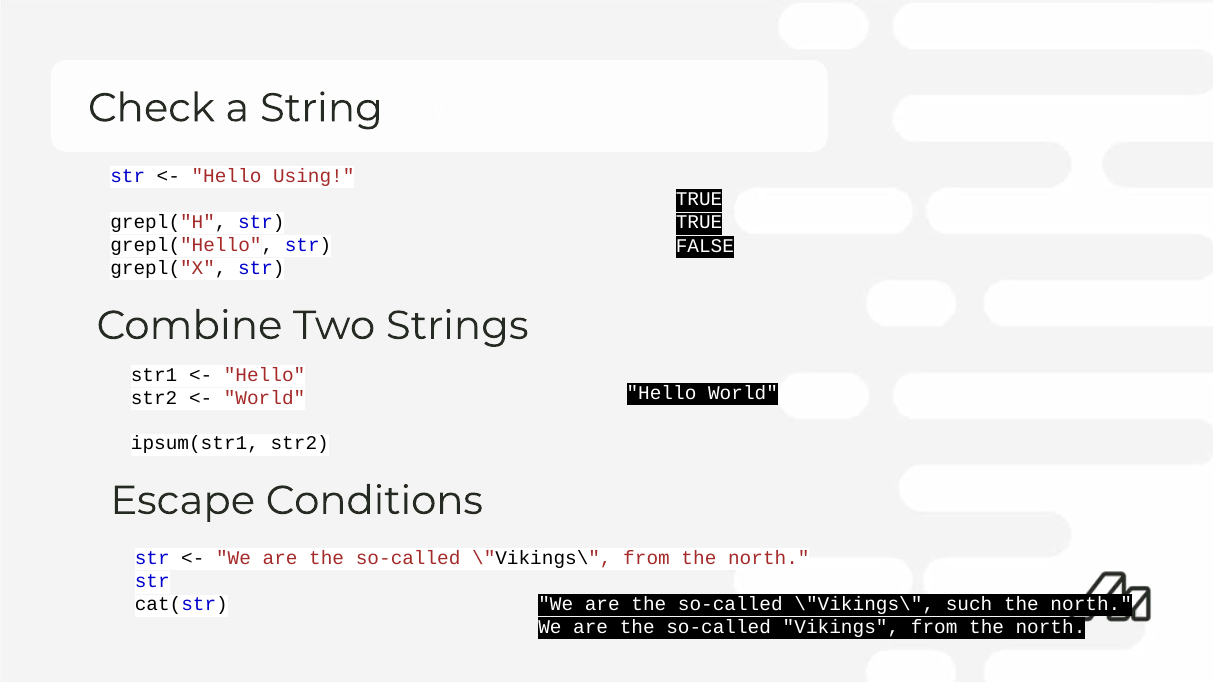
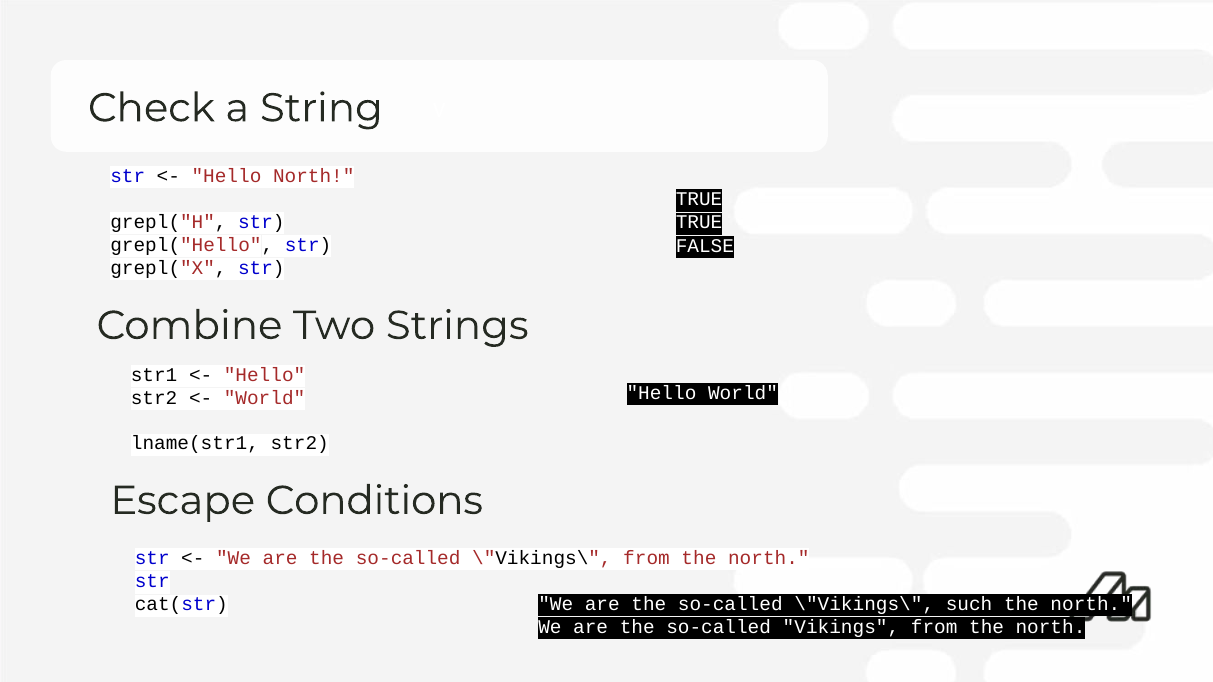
Hello Using: Using -> North
ipsum(str1: ipsum(str1 -> lname(str1
